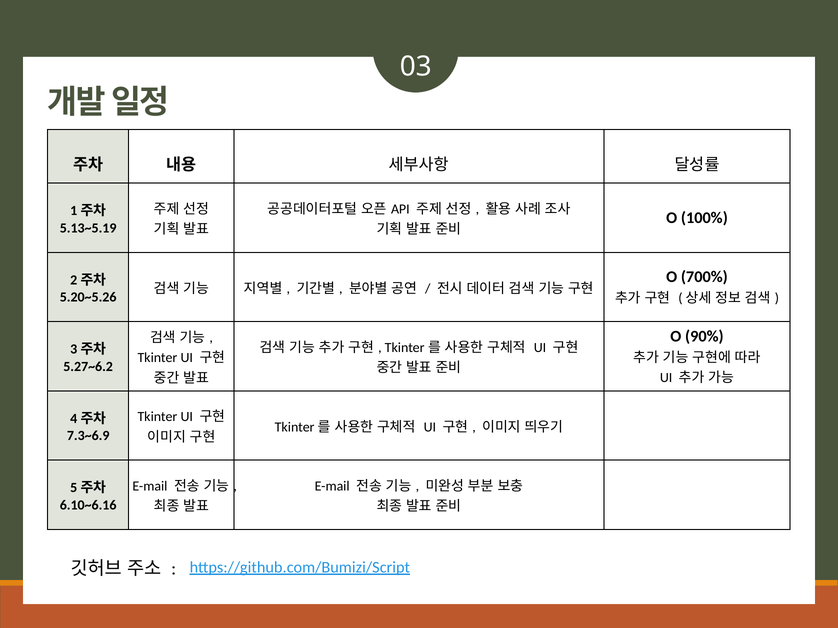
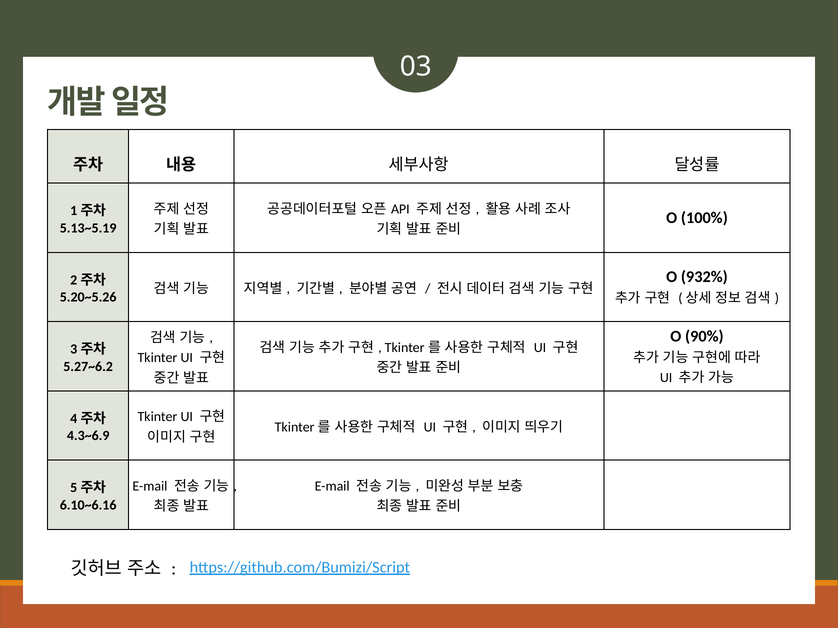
700%: 700% -> 932%
7.3~6.9: 7.3~6.9 -> 4.3~6.9
